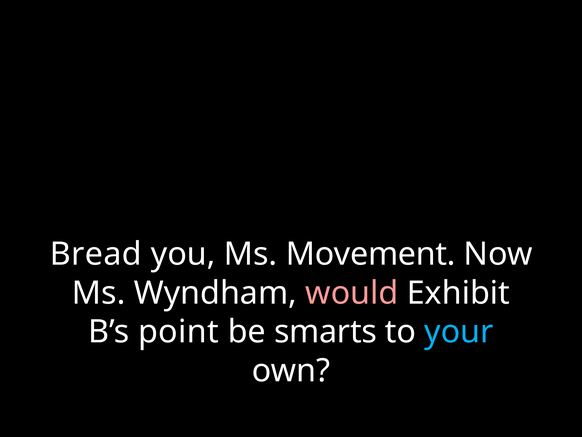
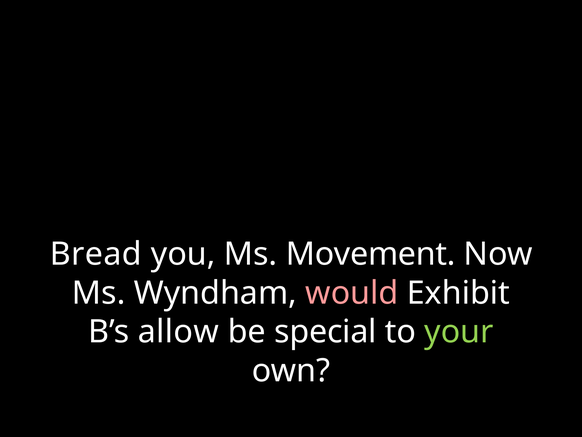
point: point -> allow
smarts: smarts -> special
your colour: light blue -> light green
